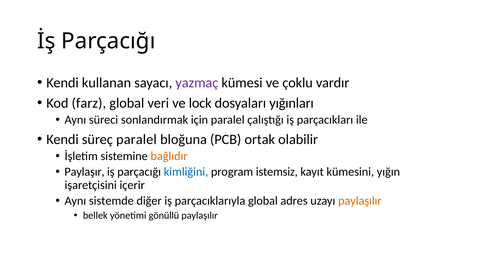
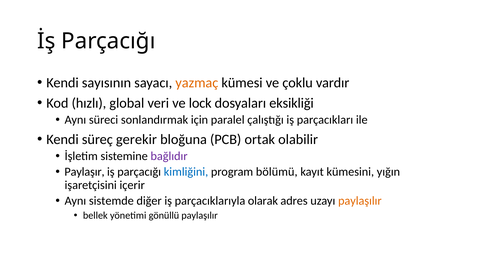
kullanan: kullanan -> sayısının
yazmaç colour: purple -> orange
farz: farz -> hızlı
yığınları: yığınları -> eksikliği
süreç paralel: paralel -> gerekir
bağlıdır colour: orange -> purple
istemsiz: istemsiz -> bölümü
parçacıklarıyla global: global -> olarak
